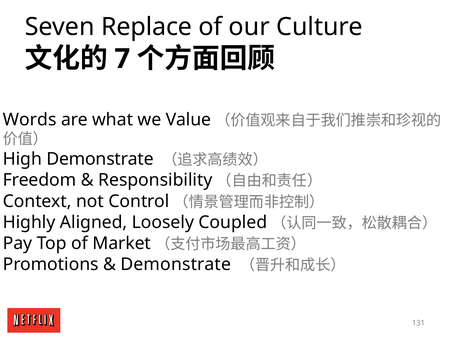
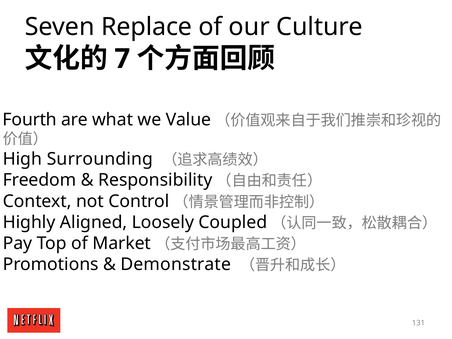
Words: Words -> Fourth
High Demonstrate: Demonstrate -> Surrounding
